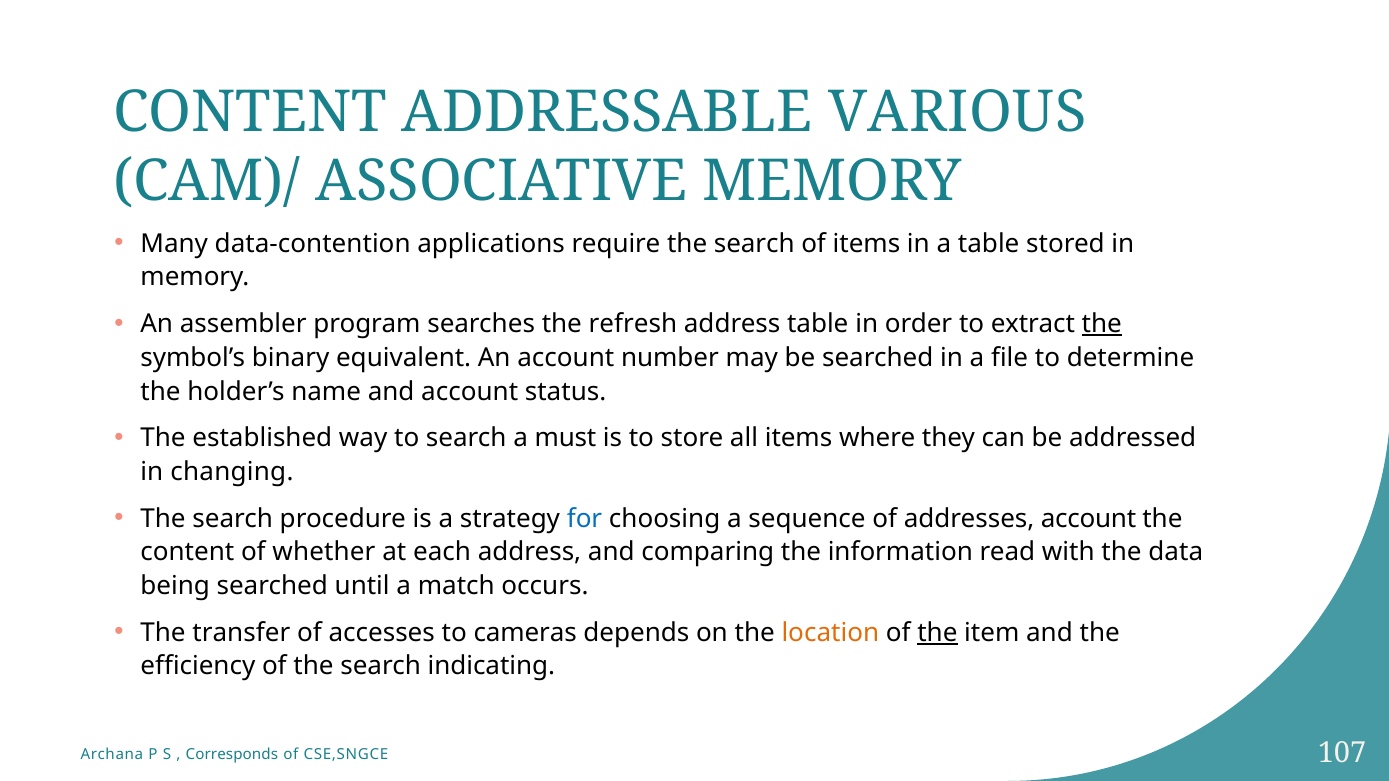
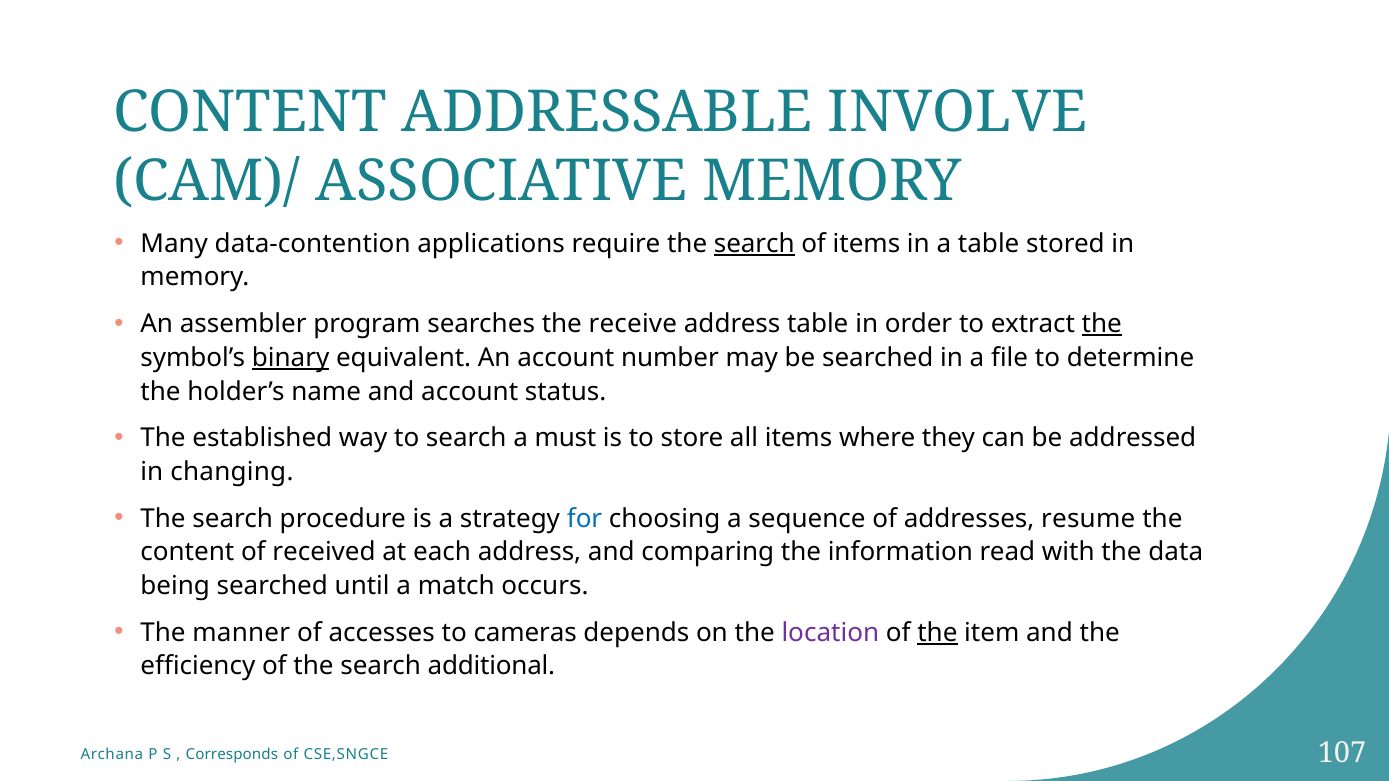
VARIOUS: VARIOUS -> INVOLVE
search at (754, 244) underline: none -> present
refresh: refresh -> receive
binary underline: none -> present
addresses account: account -> resume
whether: whether -> received
transfer: transfer -> manner
location colour: orange -> purple
indicating: indicating -> additional
